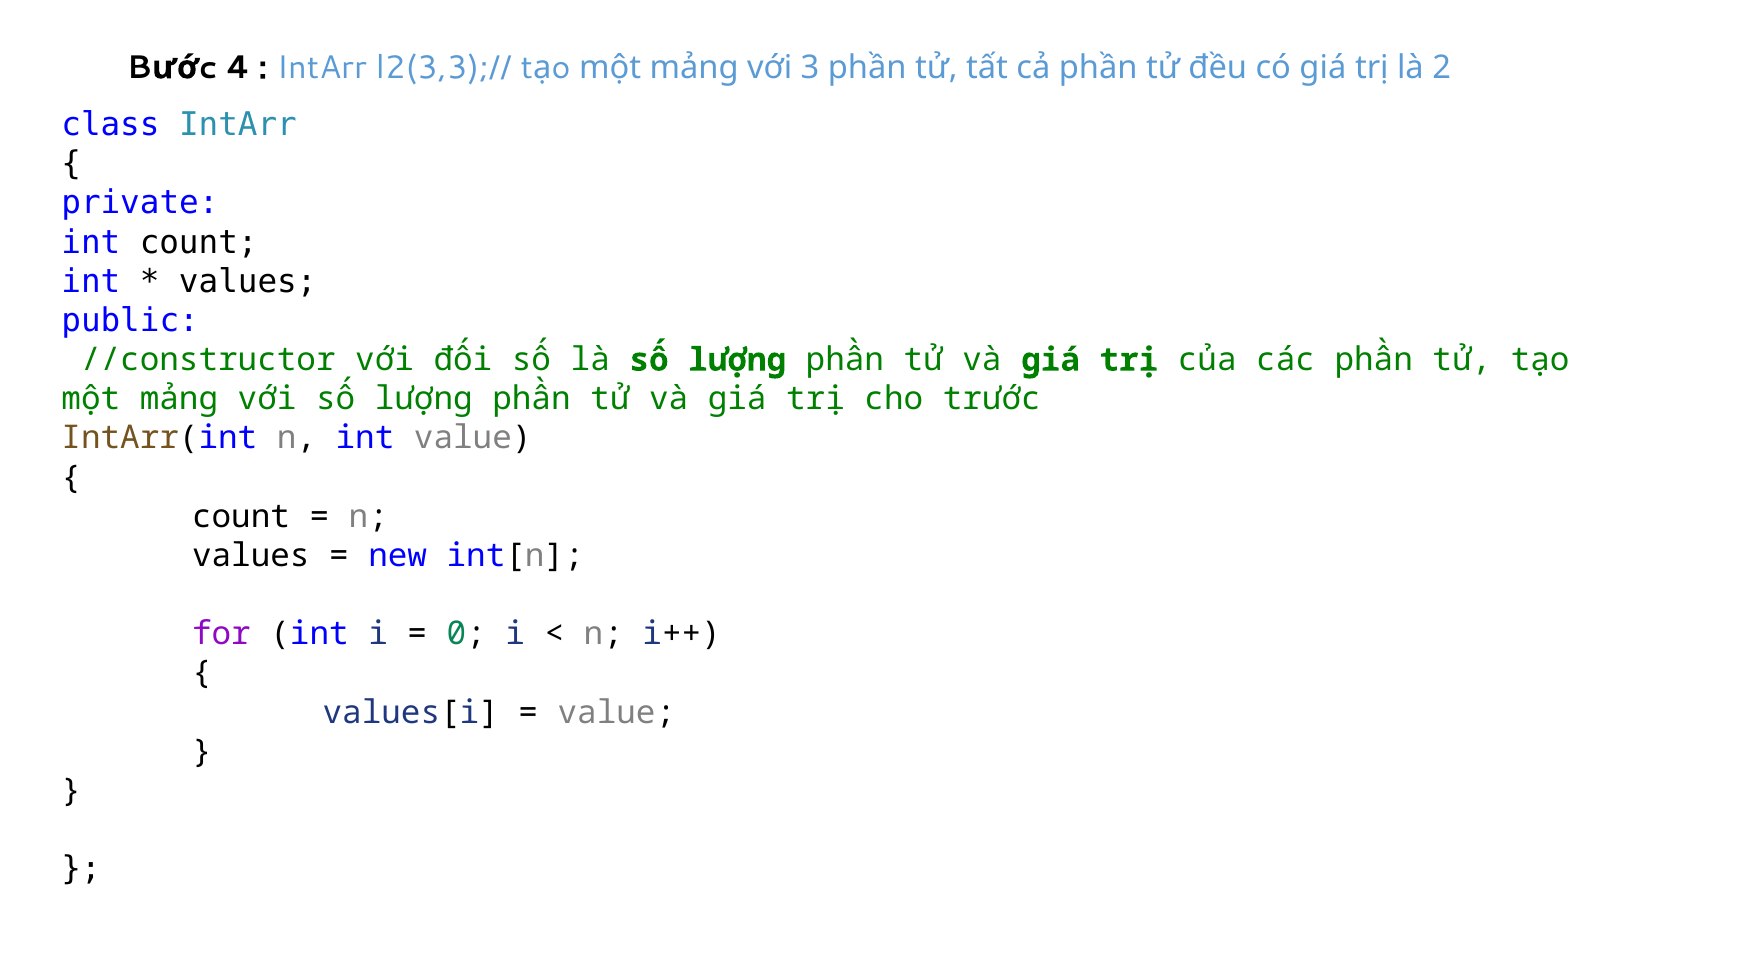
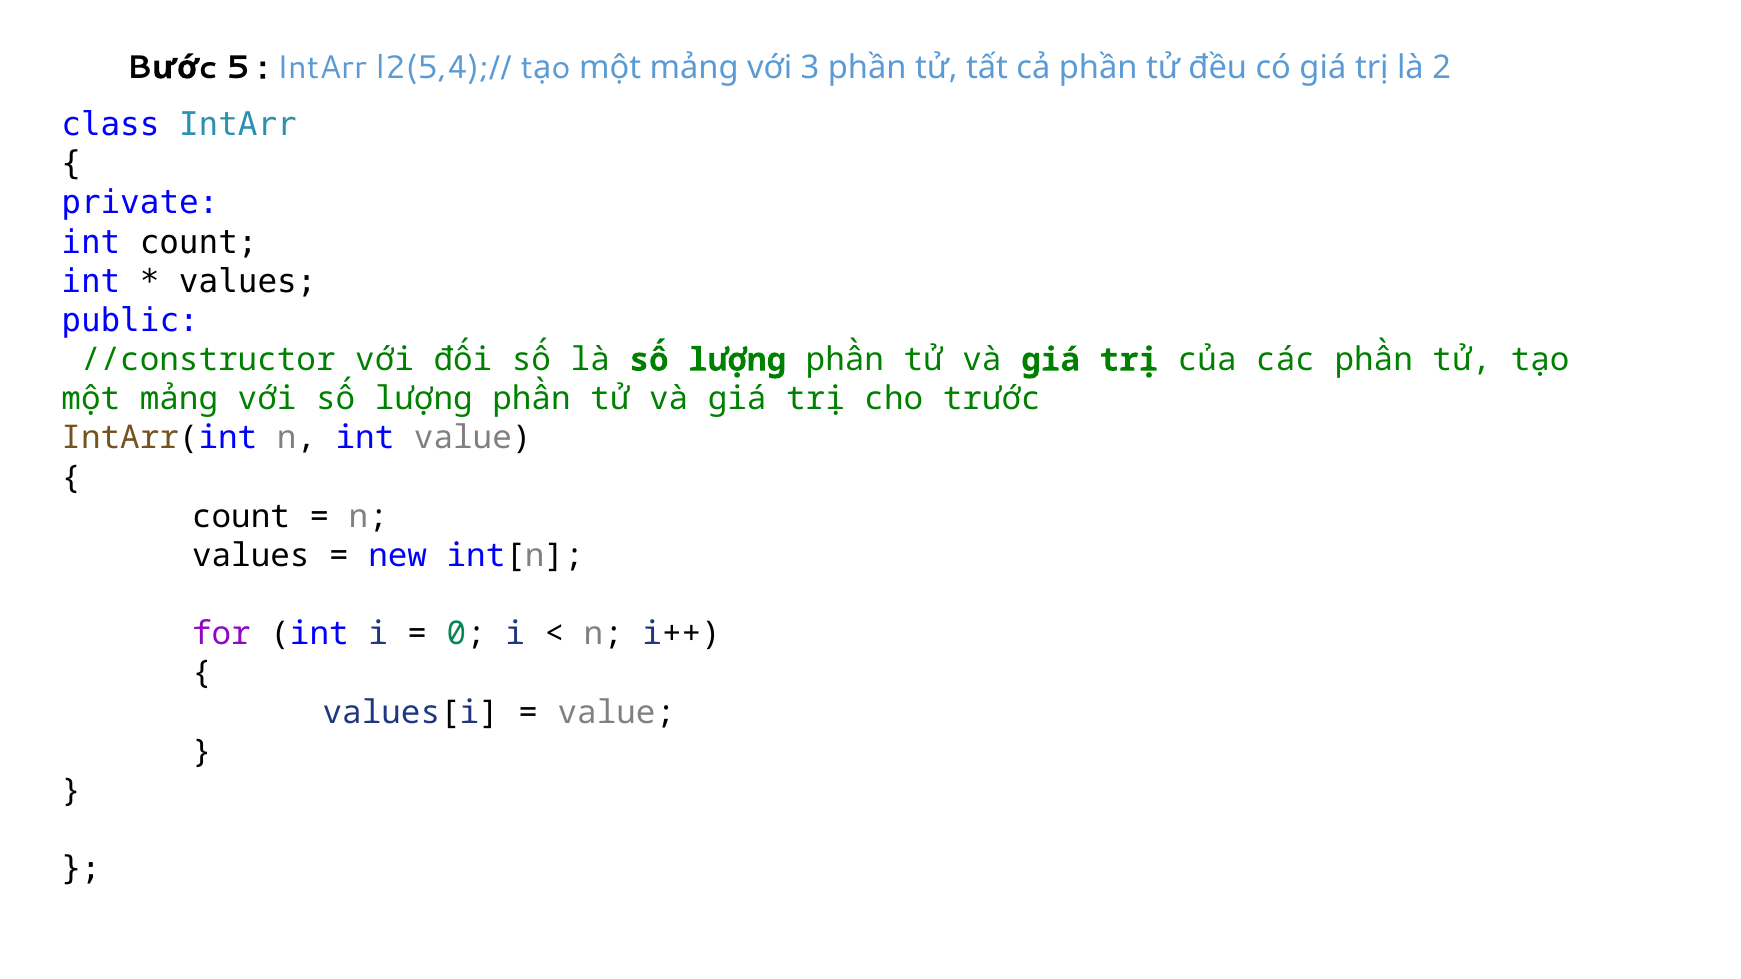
4: 4 -> 5
l2(3,3);//: l2(3,3);// -> l2(5,4);//
